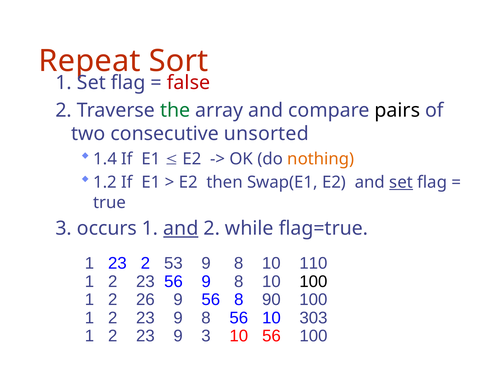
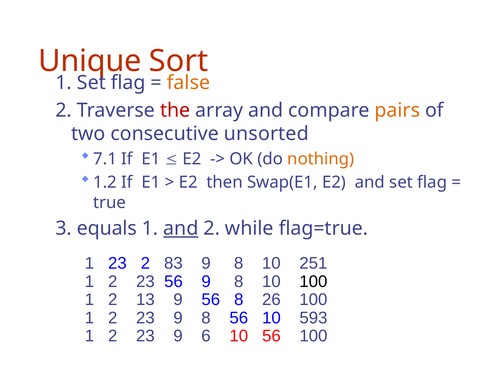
Repeat: Repeat -> Unique
false colour: red -> orange
the colour: green -> red
pairs colour: black -> orange
1.4: 1.4 -> 7.1
set at (401, 182) underline: present -> none
occurs: occurs -> equals
53: 53 -> 83
110: 110 -> 251
26: 26 -> 13
90: 90 -> 26
303: 303 -> 593
9 3: 3 -> 6
